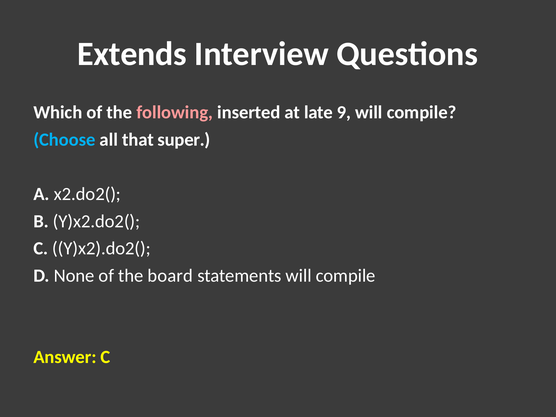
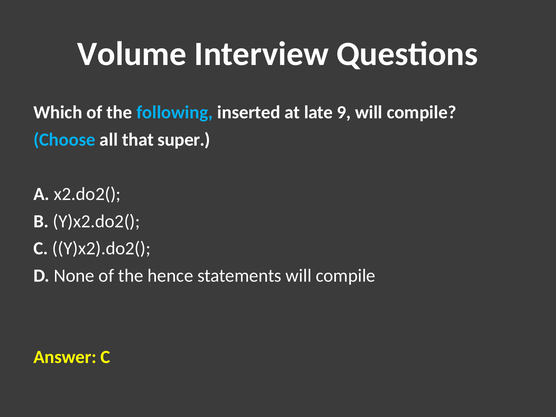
Extends: Extends -> Volume
following colour: pink -> light blue
board: board -> hence
